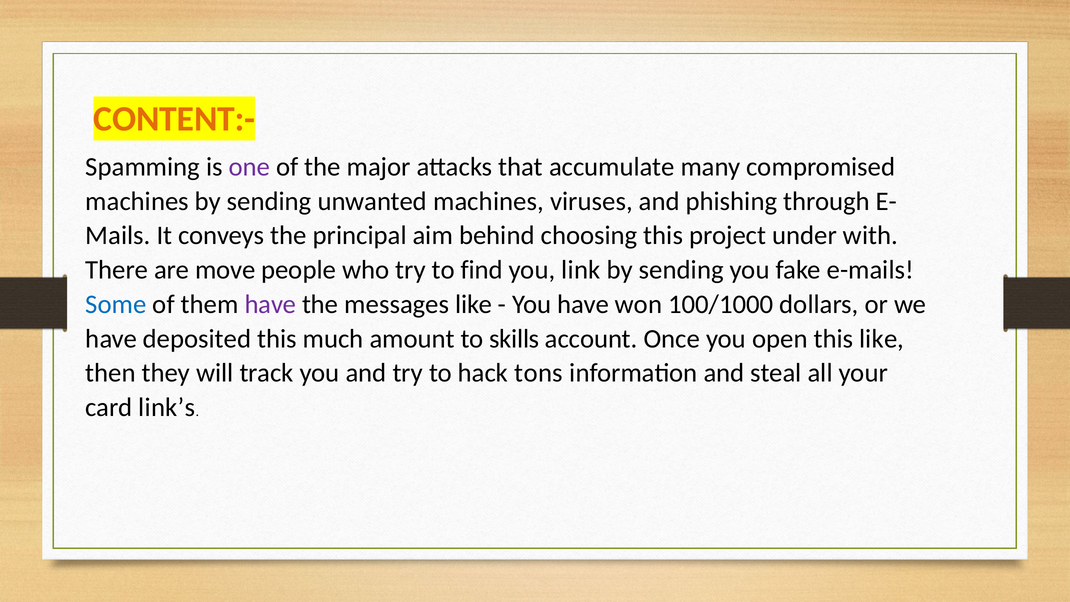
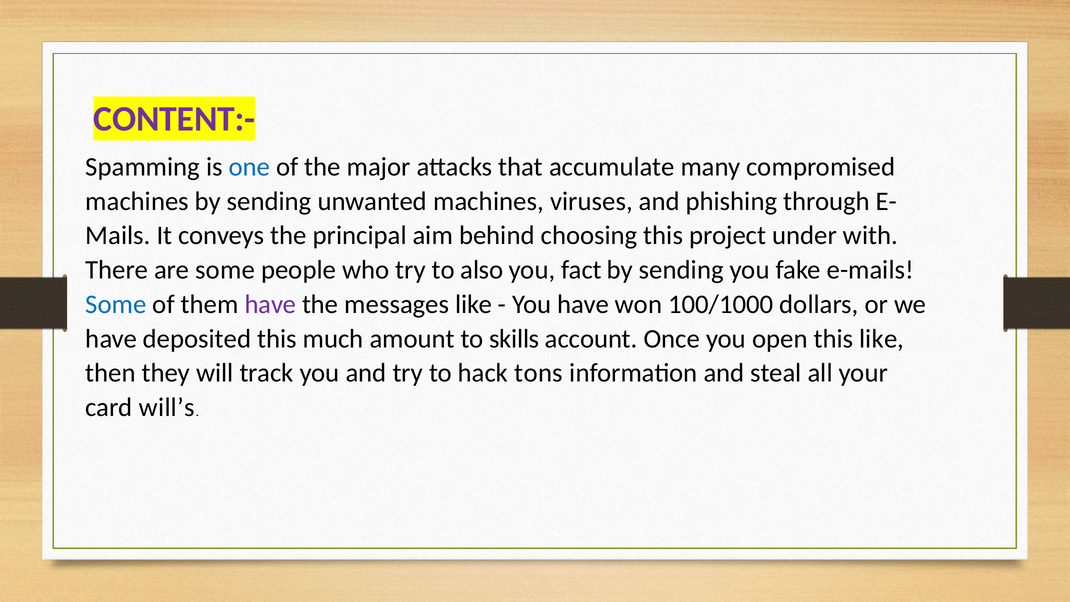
CONTENT:- colour: orange -> purple
one colour: purple -> blue
are move: move -> some
find: find -> also
link: link -> fact
link’s: link’s -> will’s
